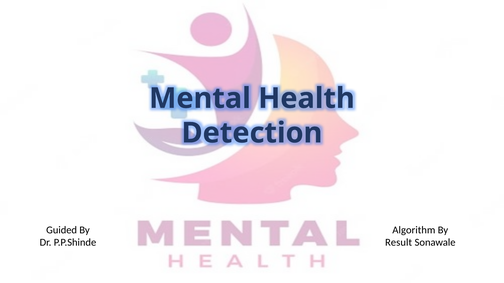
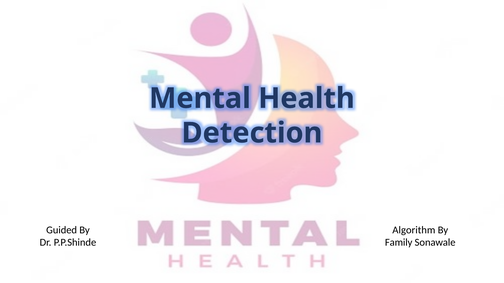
Result: Result -> Family
